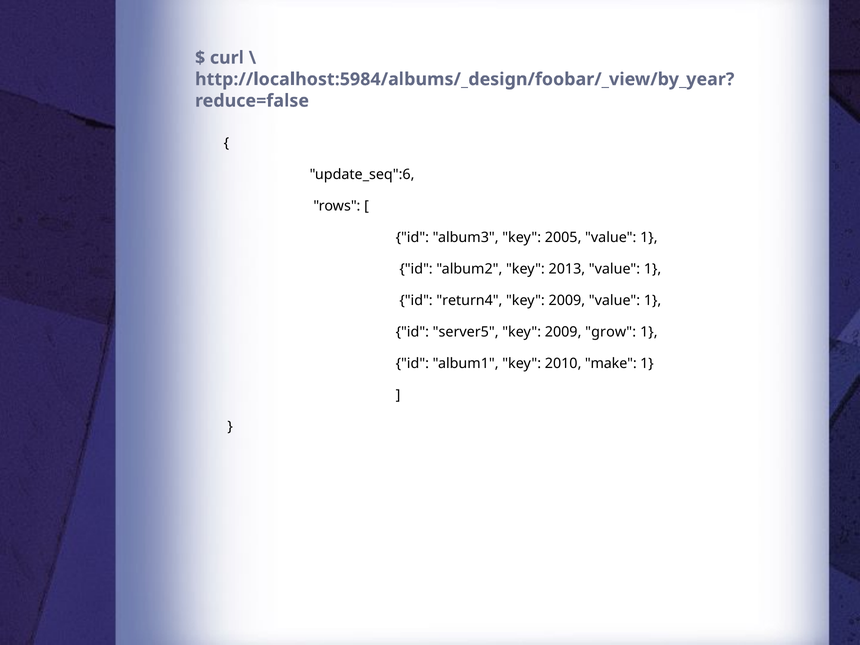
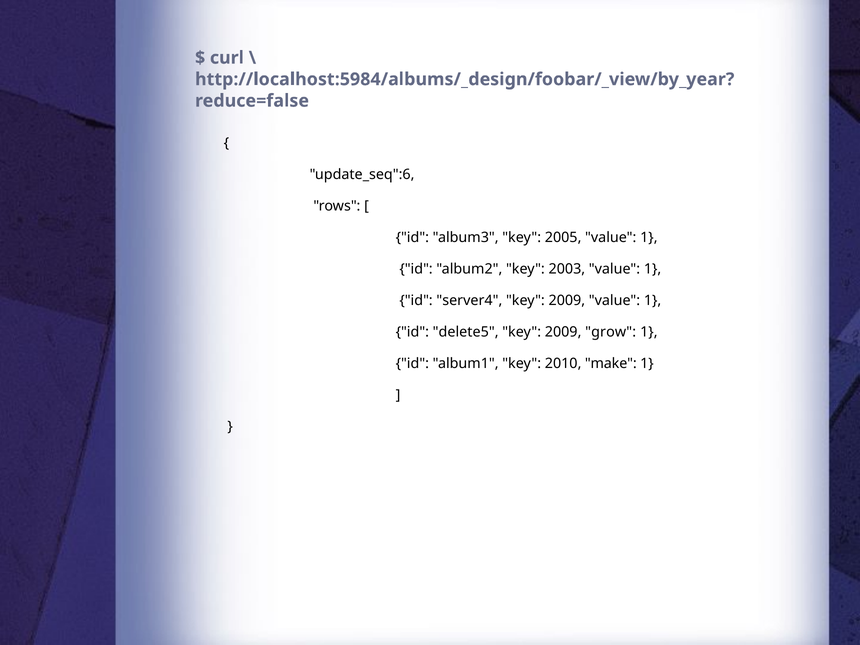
2013: 2013 -> 2003
return4: return4 -> server4
server5: server5 -> delete5
